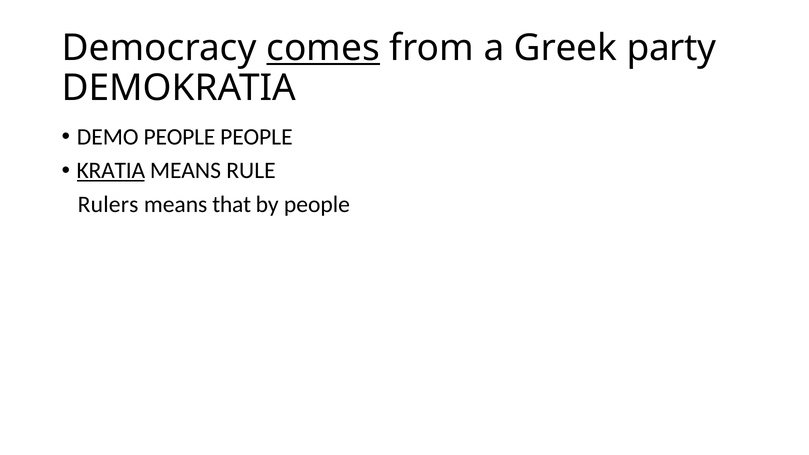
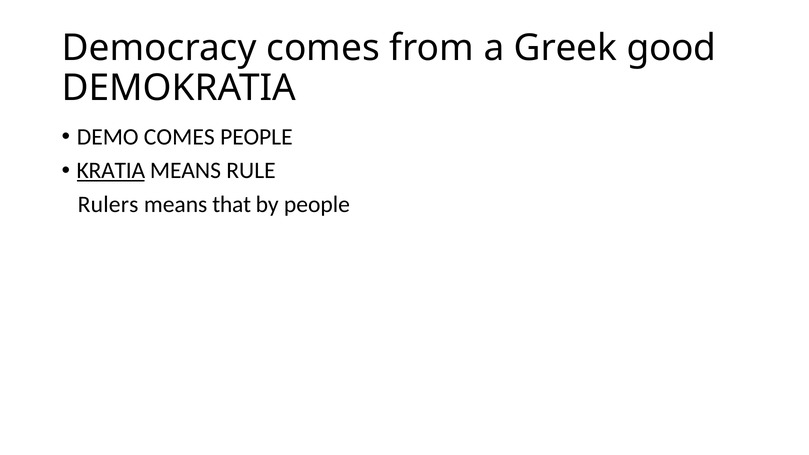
comes at (323, 48) underline: present -> none
party: party -> good
DEMO PEOPLE: PEOPLE -> COMES
